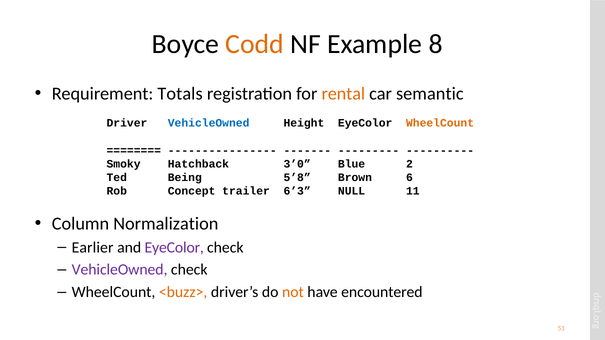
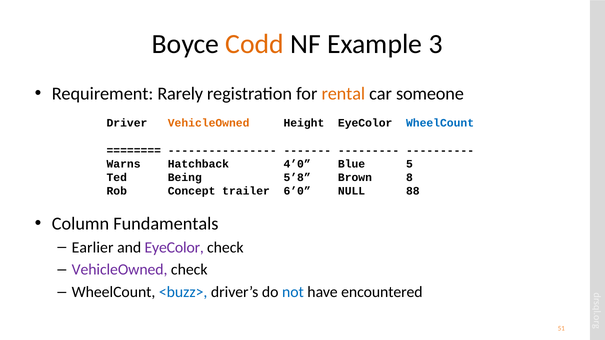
8: 8 -> 3
Totals: Totals -> Rarely
semantic: semantic -> someone
VehicleOwned at (209, 123) colour: blue -> orange
WheelCount at (440, 123) colour: orange -> blue
Smoky: Smoky -> Warns
3’0: 3’0 -> 4’0
2: 2 -> 5
6: 6 -> 8
6’3: 6’3 -> 6’0
11: 11 -> 88
Normalization: Normalization -> Fundamentals
<buzz> colour: orange -> blue
not colour: orange -> blue
